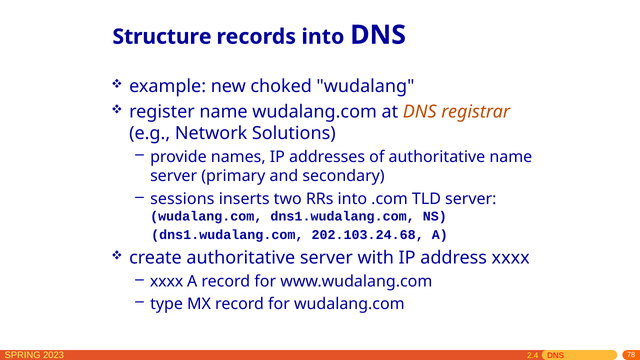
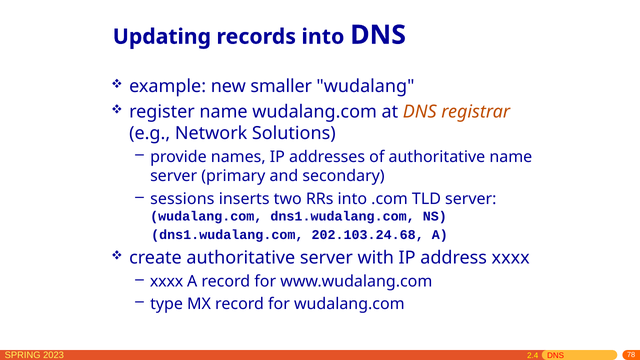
Structure: Structure -> Updating
choked: choked -> smaller
